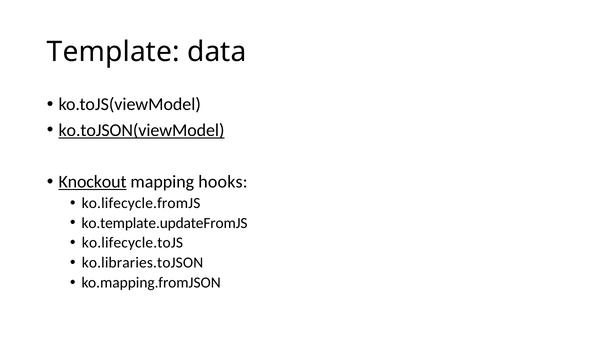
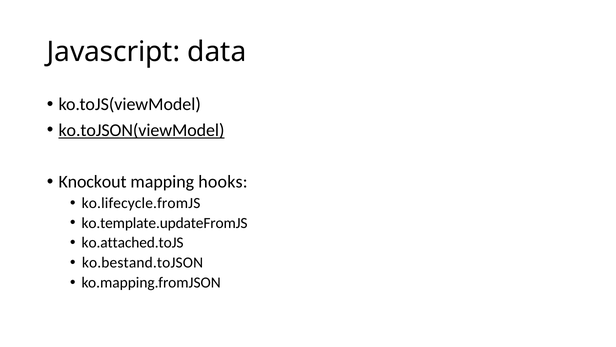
Template: Template -> Javascript
Knockout underline: present -> none
ko.lifecycle.toJS: ko.lifecycle.toJS -> ko.attached.toJS
ko.libraries.toJSON: ko.libraries.toJSON -> ko.bestand.toJSON
